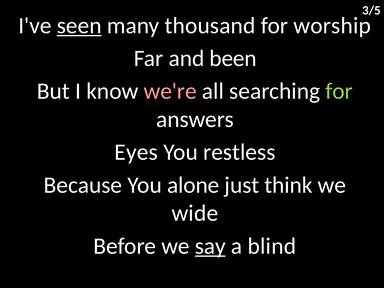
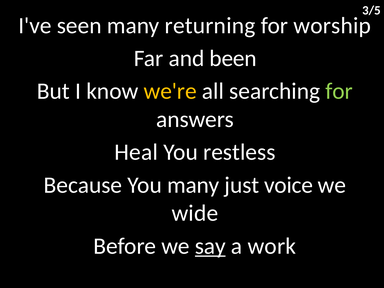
seen underline: present -> none
thousand: thousand -> returning
we're colour: pink -> yellow
Eyes: Eyes -> Heal
You alone: alone -> many
think: think -> voice
blind: blind -> work
